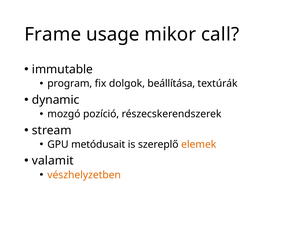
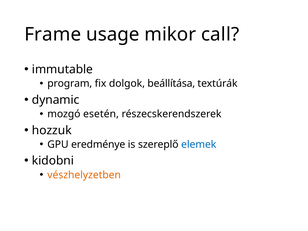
pozíció: pozíció -> esetén
stream: stream -> hozzuk
metódusait: metódusait -> eredménye
elemek colour: orange -> blue
valamit: valamit -> kidobni
